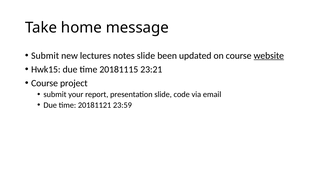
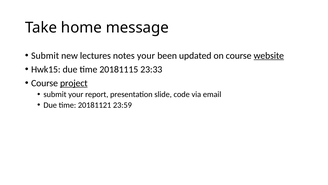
notes slide: slide -> your
23:21: 23:21 -> 23:33
project underline: none -> present
